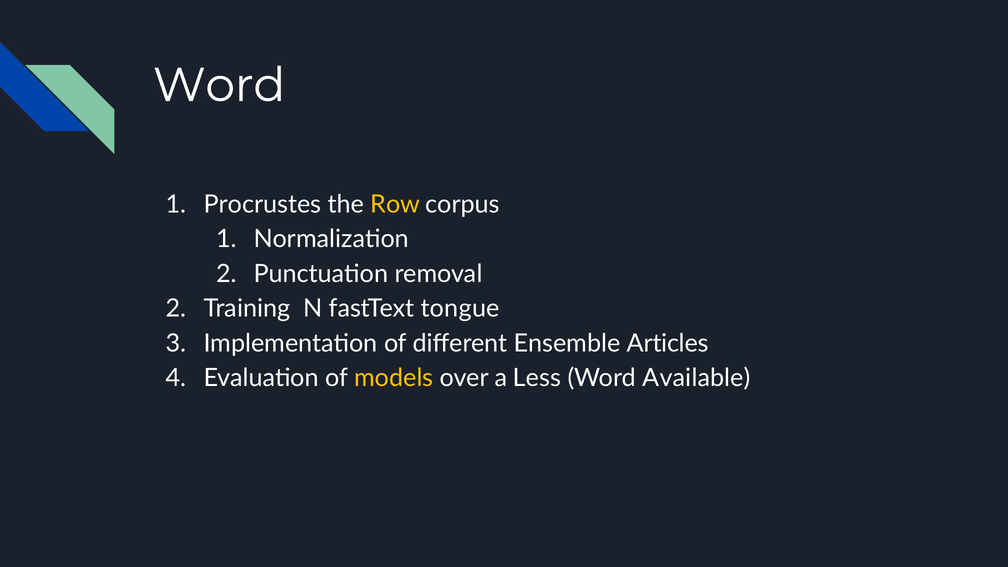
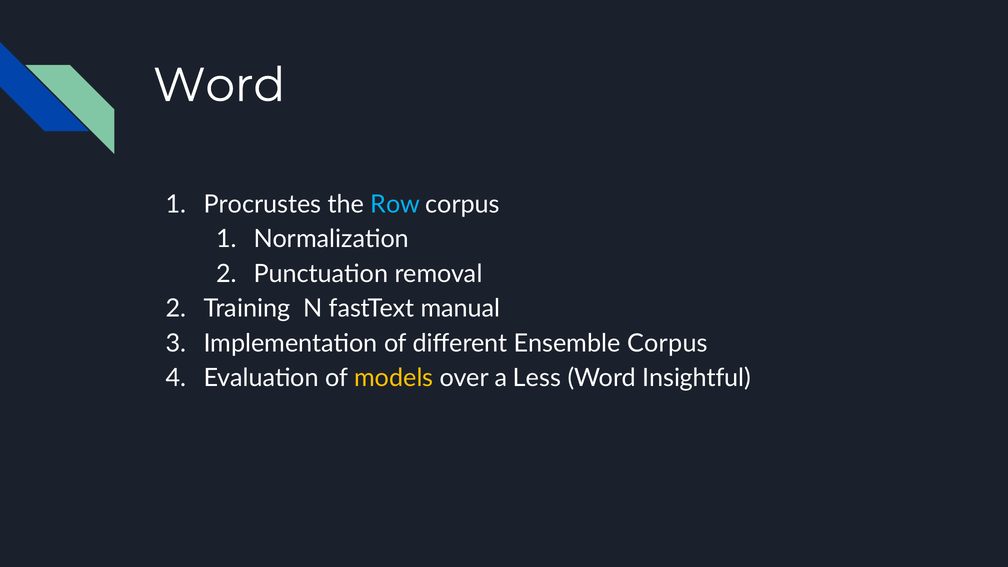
Row colour: yellow -> light blue
tongue: tongue -> manual
Ensemble Articles: Articles -> Corpus
Available: Available -> Insightful
